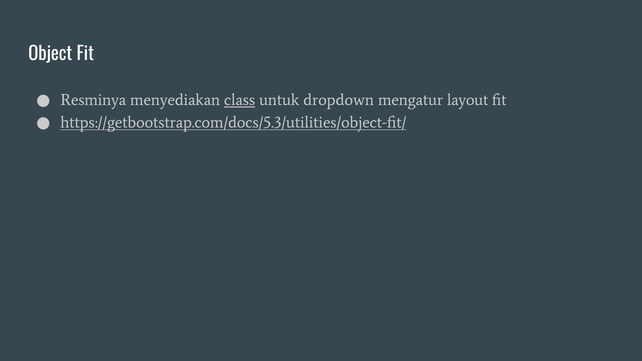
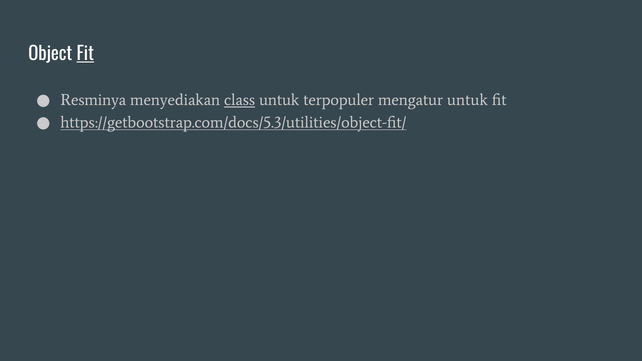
Fit at (85, 54) underline: none -> present
dropdown: dropdown -> terpopuler
mengatur layout: layout -> untuk
